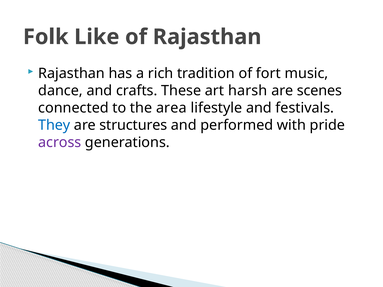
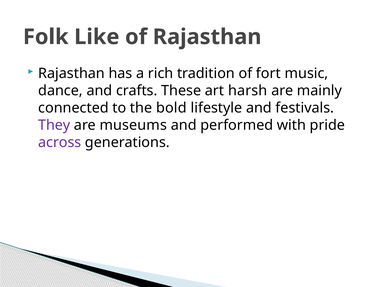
scenes: scenes -> mainly
area: area -> bold
They colour: blue -> purple
structures: structures -> museums
